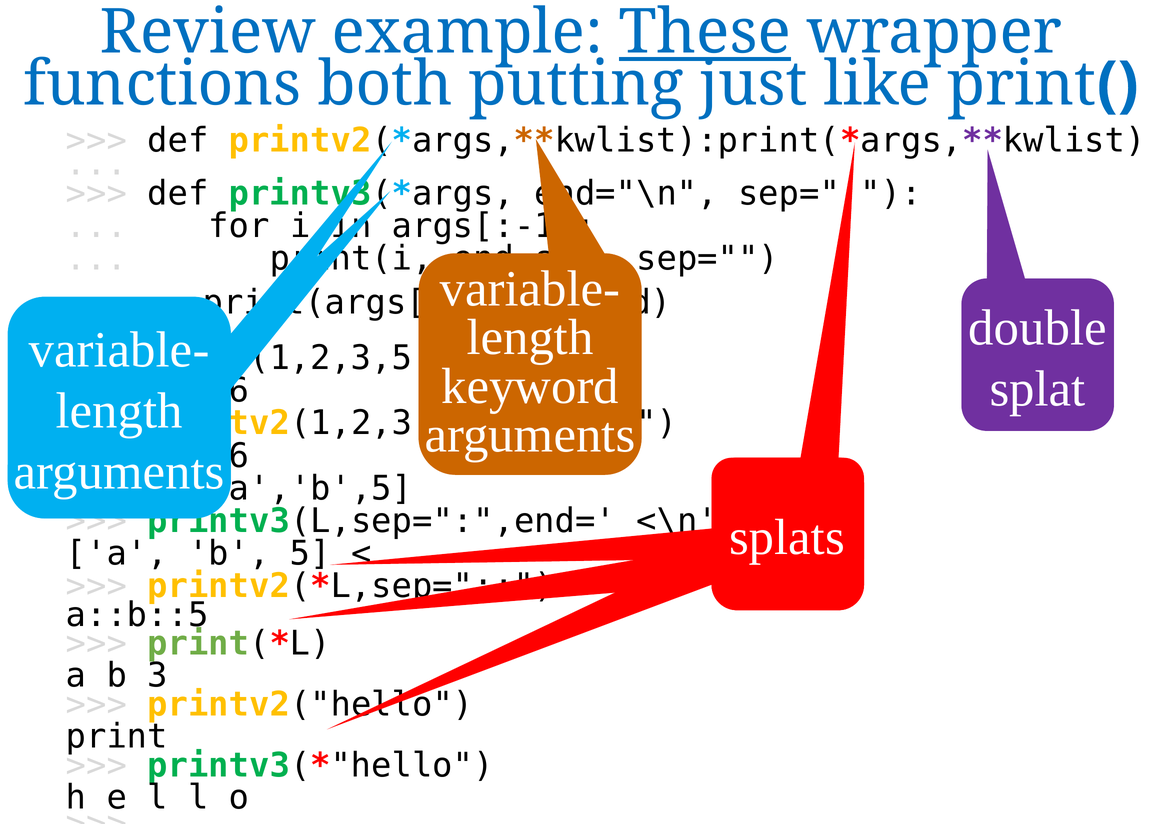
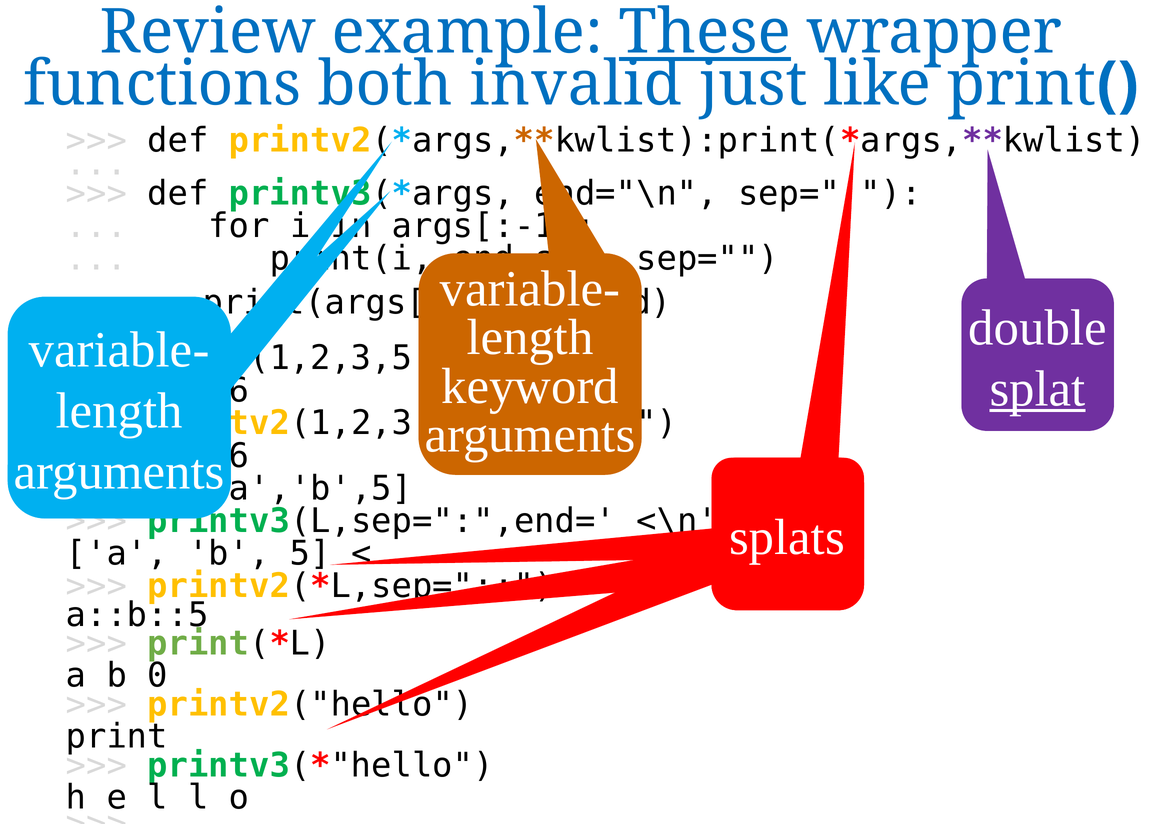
putting: putting -> invalid
splat underline: none -> present
3: 3 -> 0
